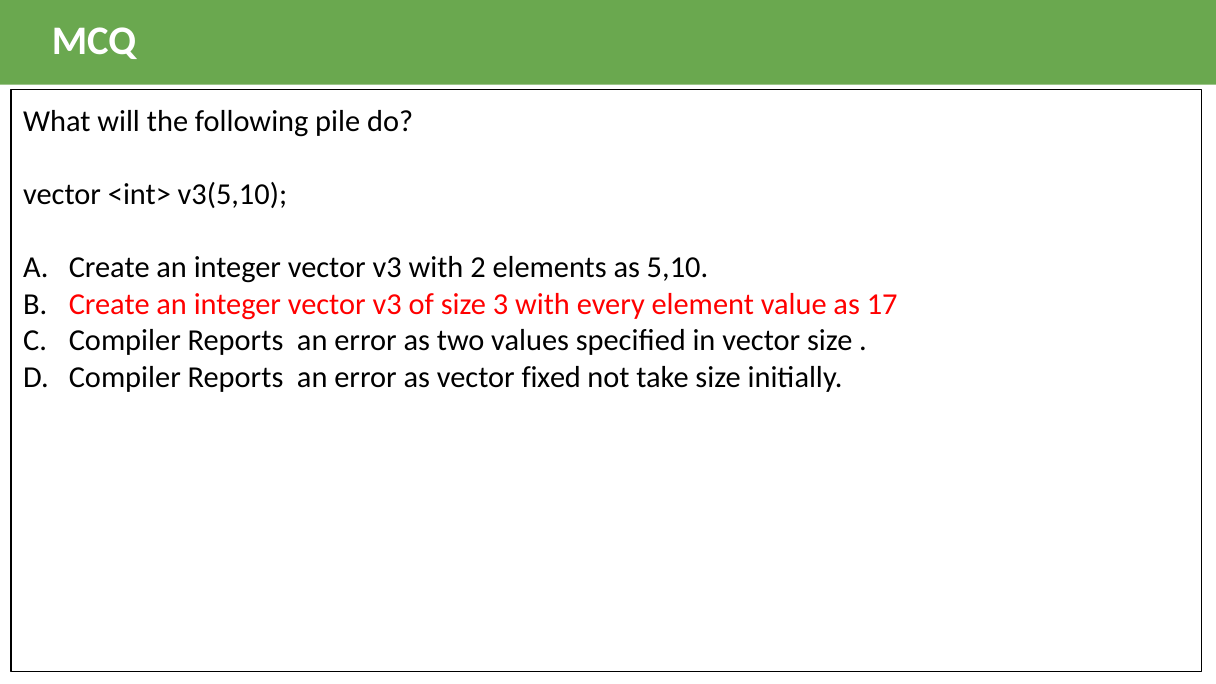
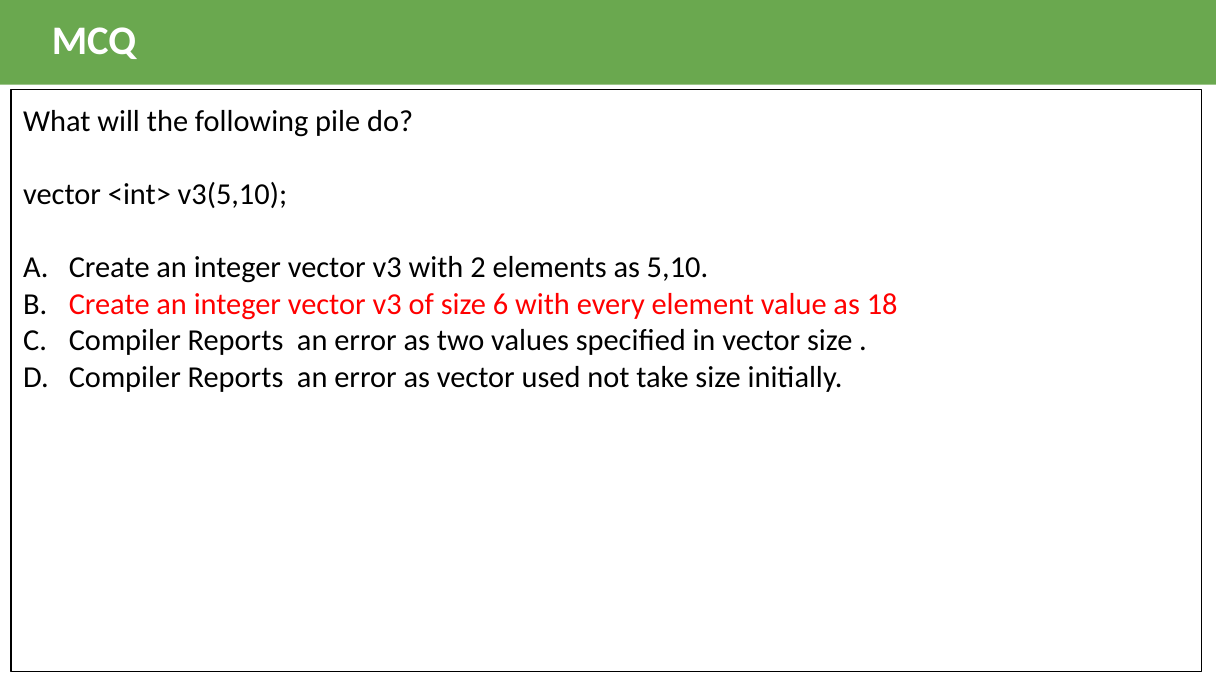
3: 3 -> 6
17: 17 -> 18
fixed: fixed -> used
